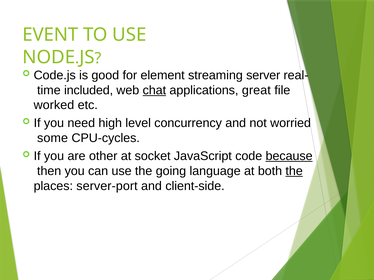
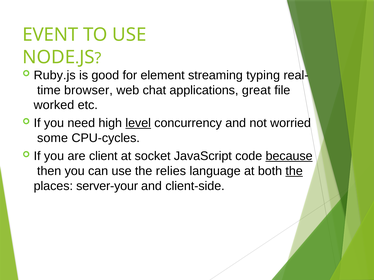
Code.js: Code.js -> Ruby.js
server: server -> typing
included: included -> browser
chat underline: present -> none
level underline: none -> present
other: other -> client
going: going -> relies
server-port: server-port -> server-your
